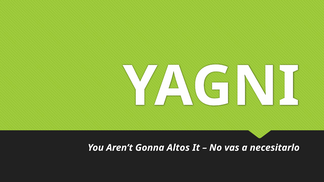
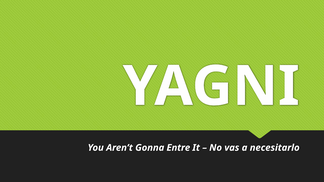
Altos: Altos -> Entre
